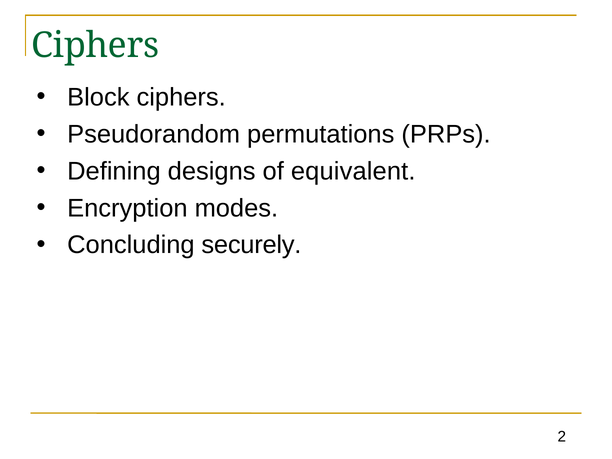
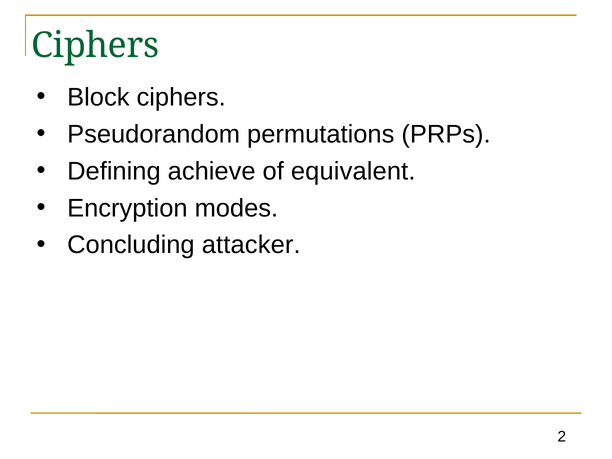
designs: designs -> achieve
securely: securely -> attacker
